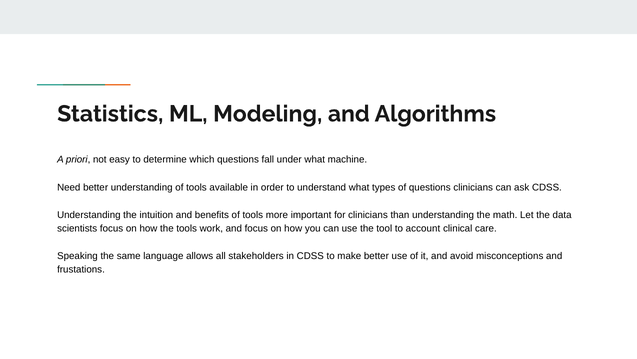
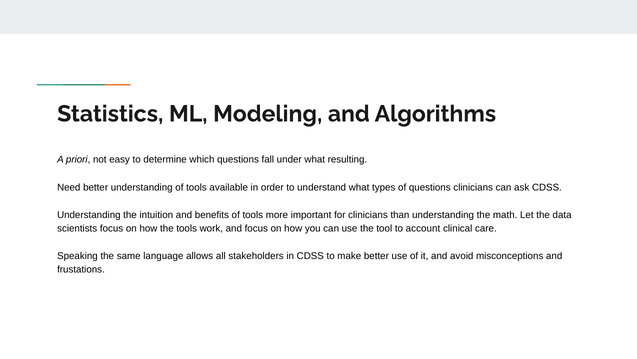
machine: machine -> resulting
